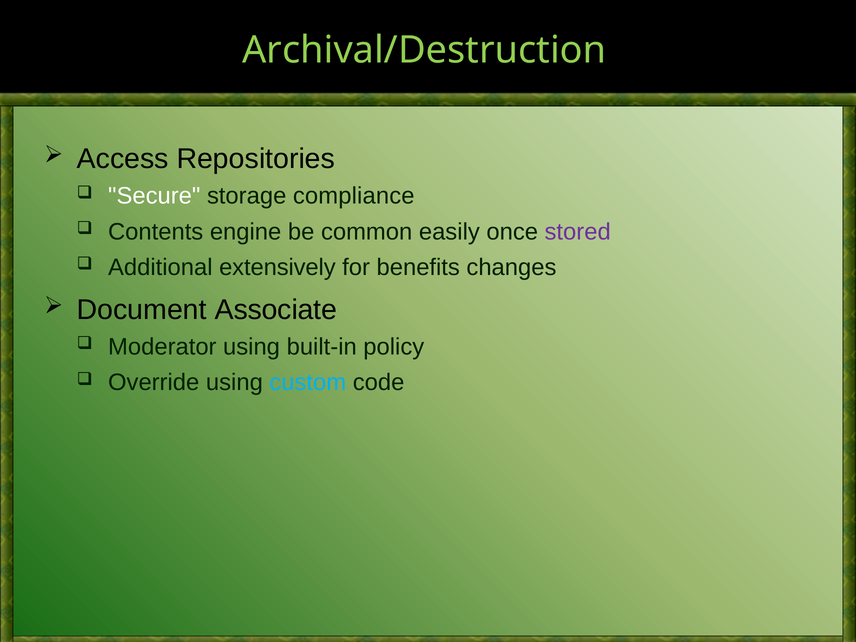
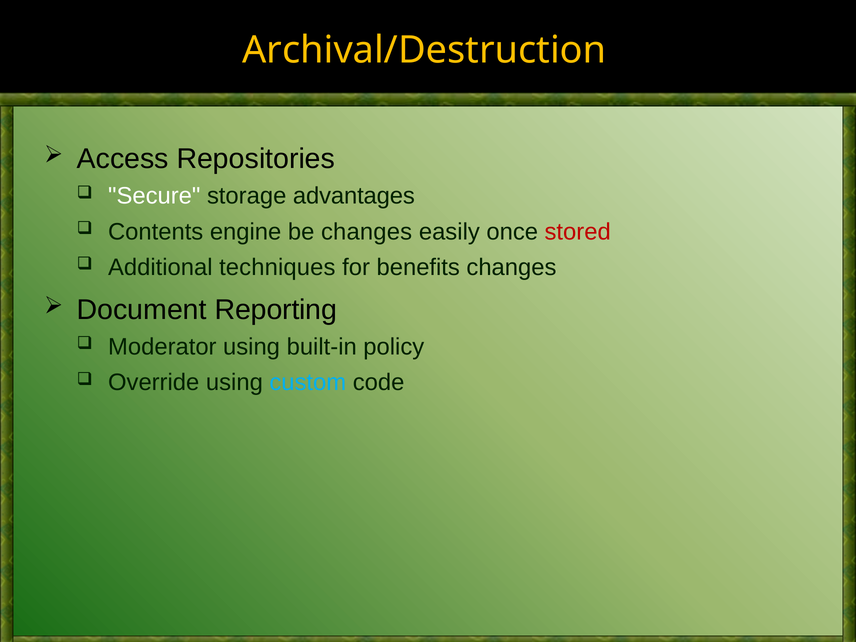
Archival/Destruction colour: light green -> yellow
compliance: compliance -> advantages
be common: common -> changes
stored colour: purple -> red
extensively: extensively -> techniques
Associate: Associate -> Reporting
